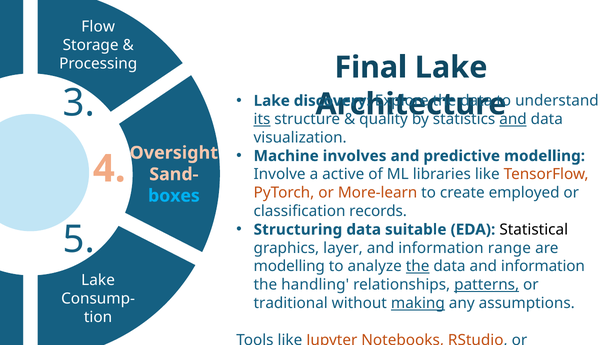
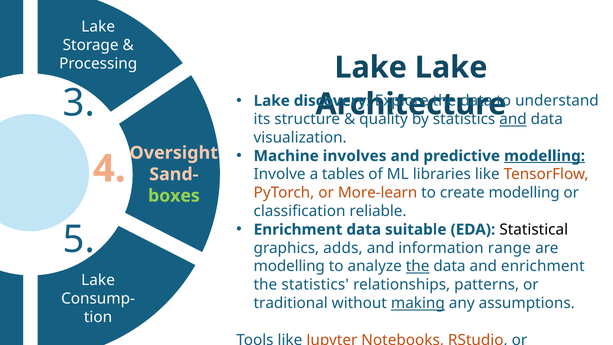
Flow at (98, 27): Flow -> Lake
Final at (371, 67): Final -> Lake
its underline: present -> none
modelling at (545, 156) underline: none -> present
active: active -> tables
create employed: employed -> modelling
boxes colour: light blue -> light green
records: records -> reliable
Structuring at (298, 229): Structuring -> Enrichment
layer: layer -> adds
data and information: information -> enrichment
the handling: handling -> statistics
patterns underline: present -> none
